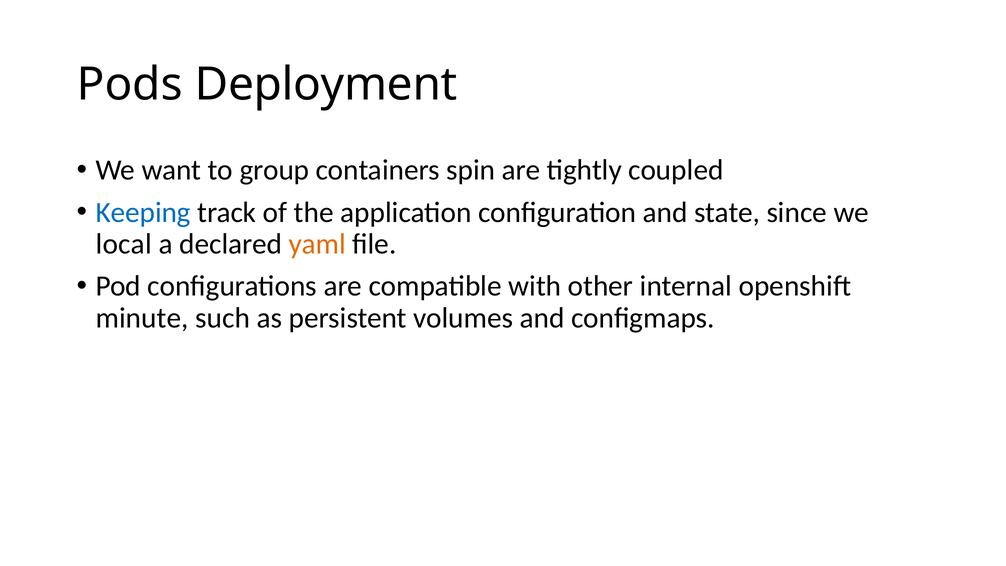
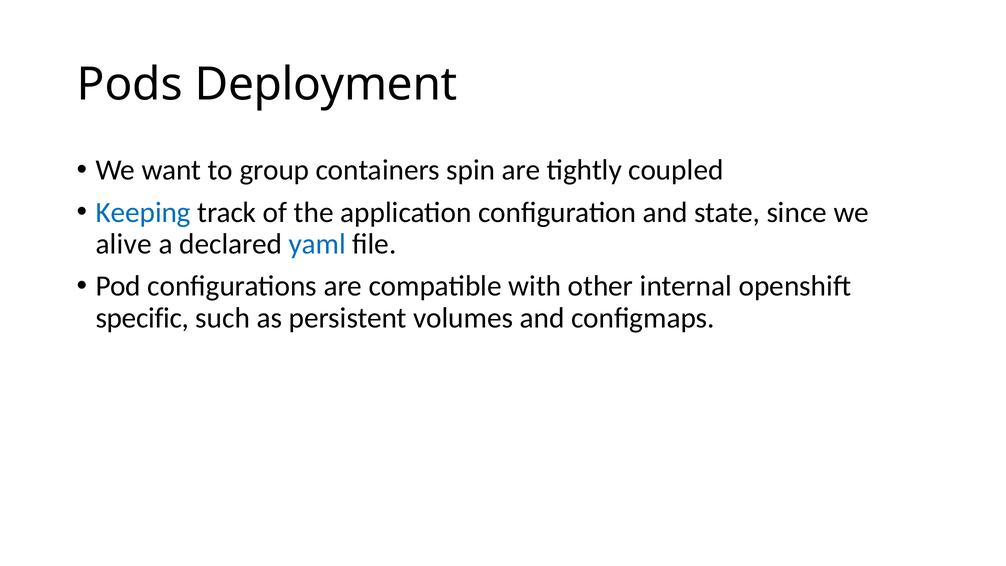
local: local -> alive
yaml colour: orange -> blue
minute: minute -> specific
